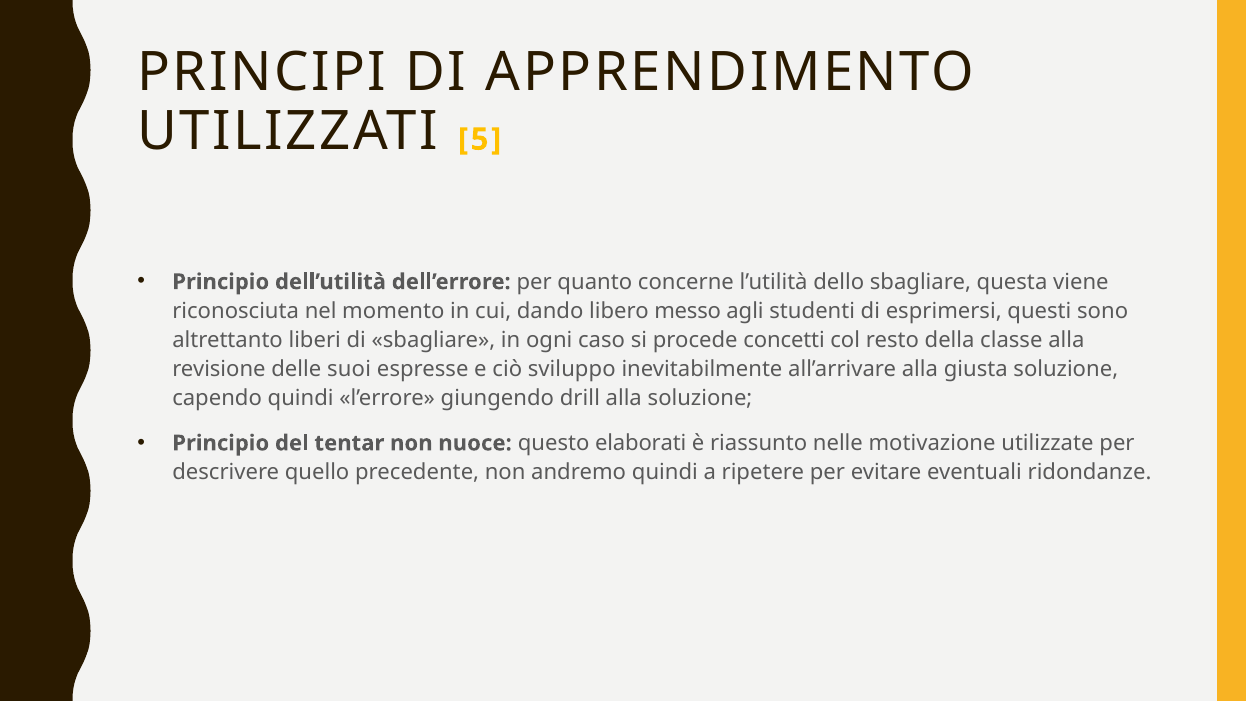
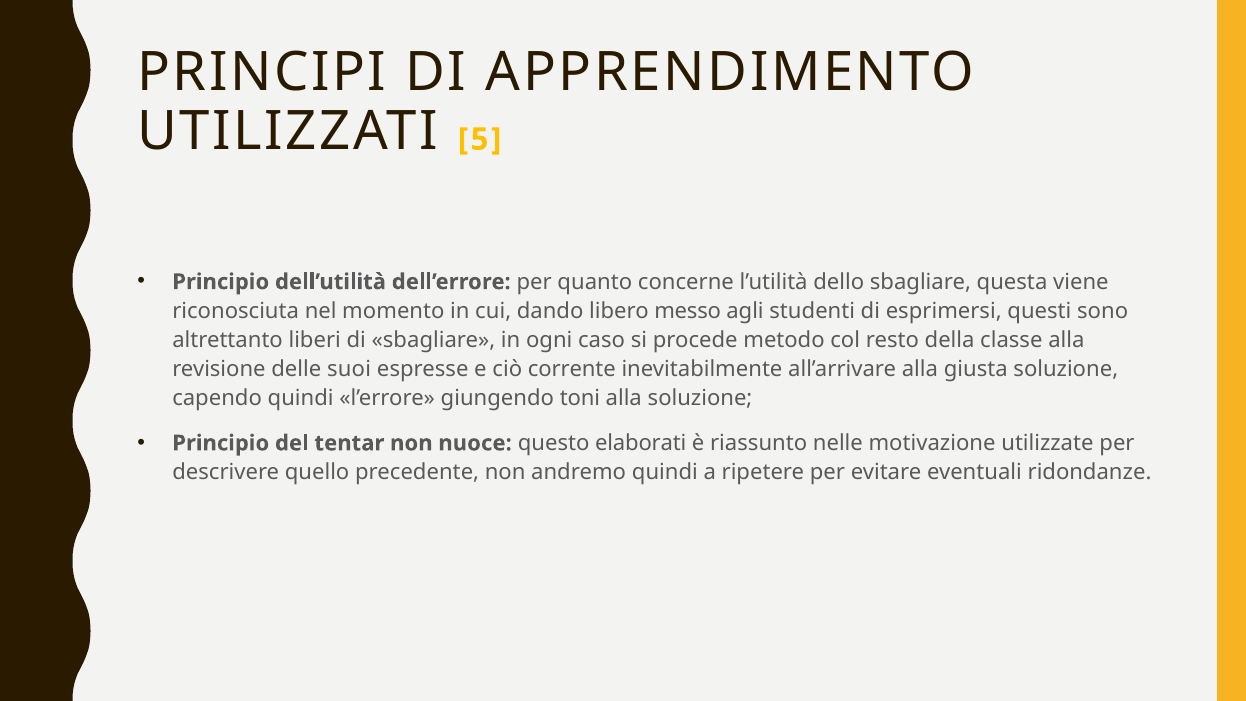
concetti: concetti -> metodo
sviluppo: sviluppo -> corrente
drill: drill -> toni
